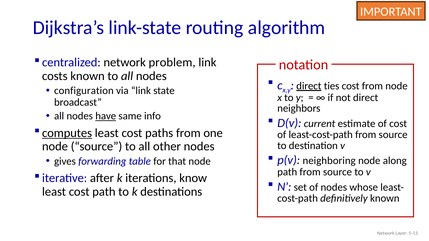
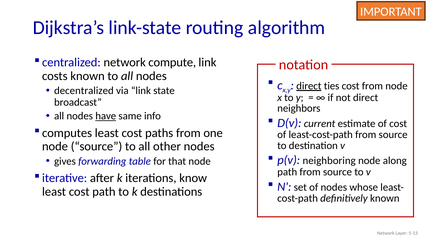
problem: problem -> compute
configuration: configuration -> decentralized
computes underline: present -> none
